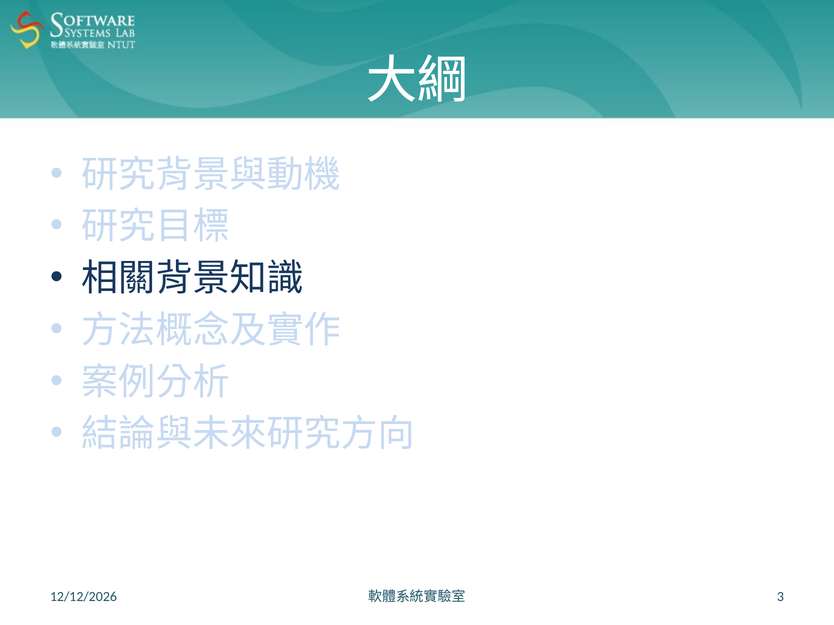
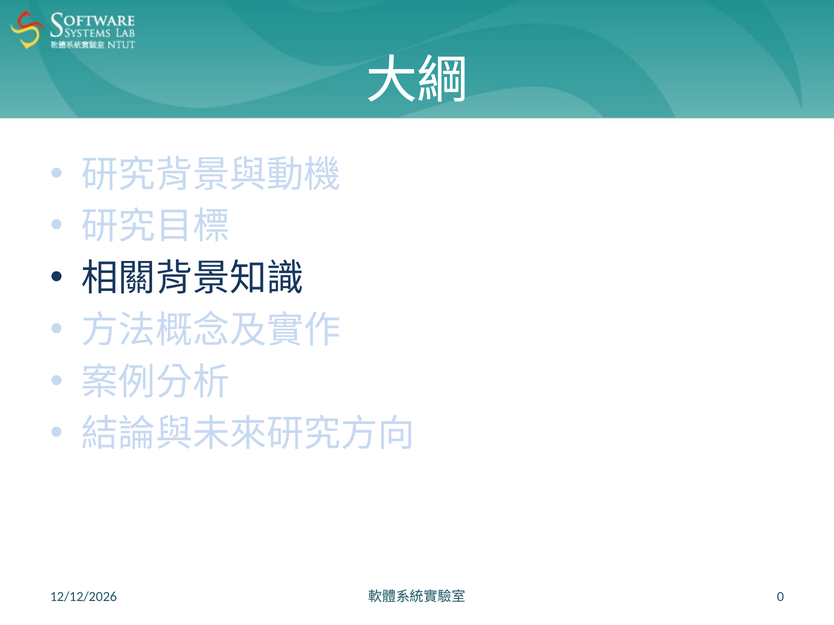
3: 3 -> 0
